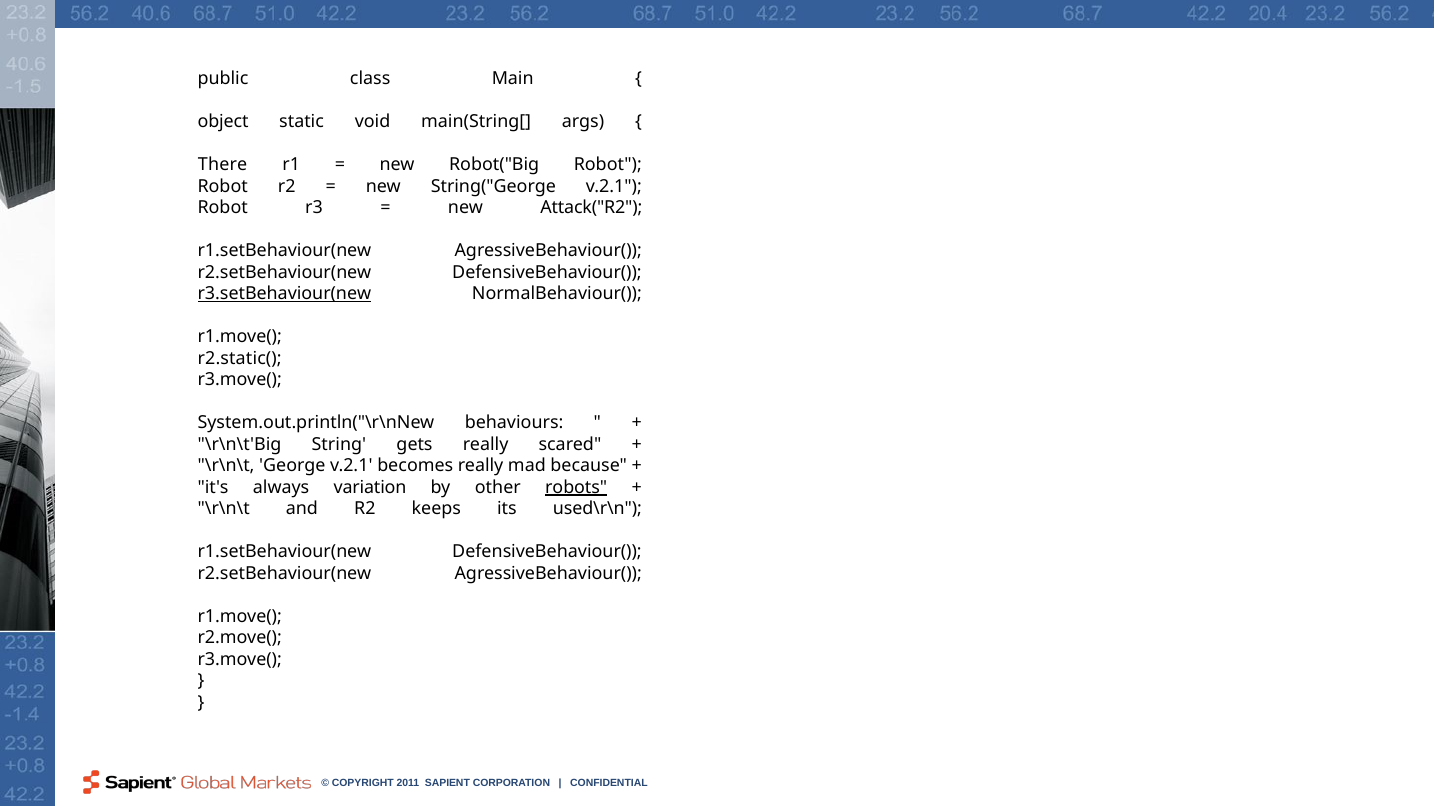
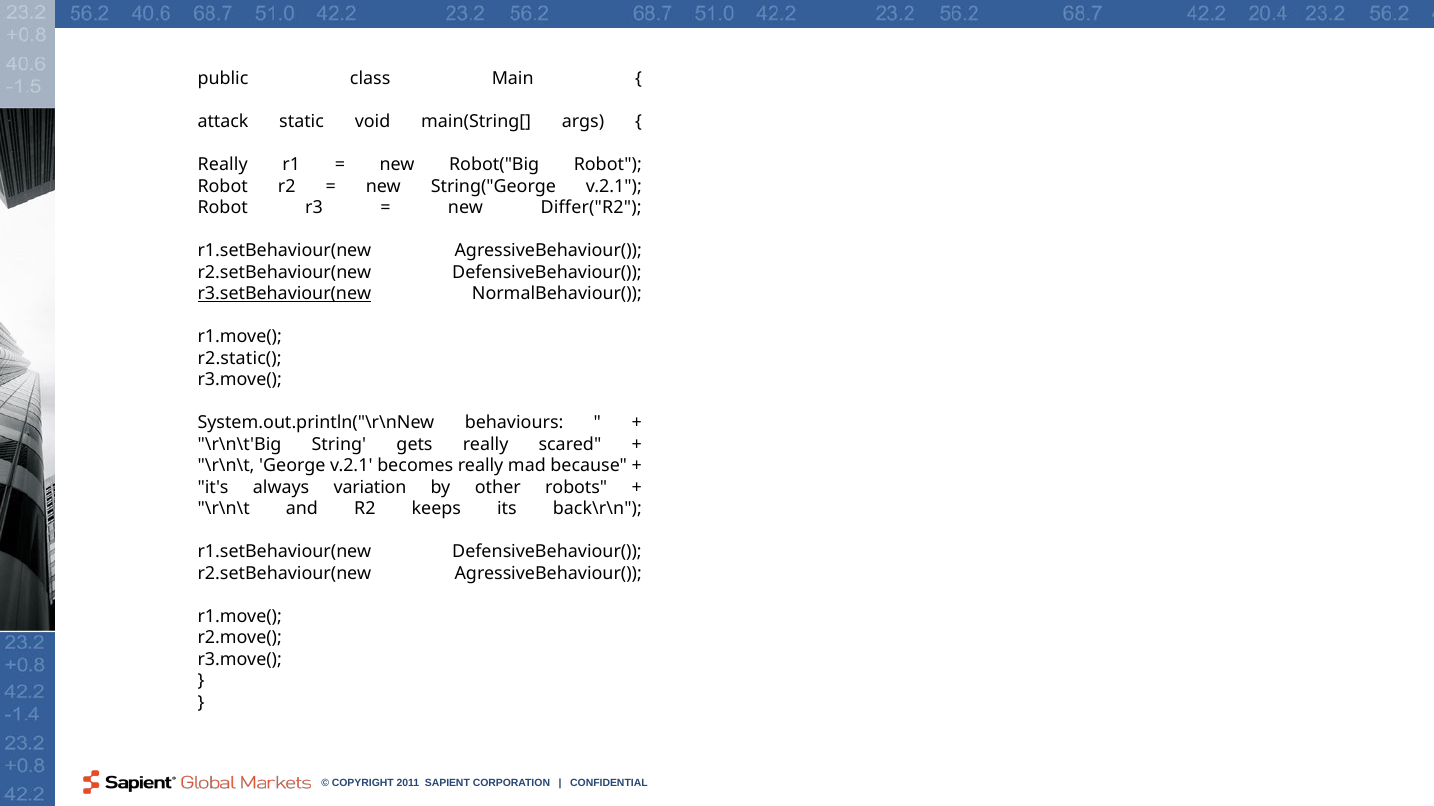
object: object -> attack
There at (223, 165): There -> Really
Attack("R2: Attack("R2 -> Differ("R2
robots underline: present -> none
used\r\n: used\r\n -> back\r\n
